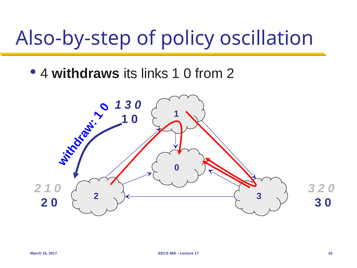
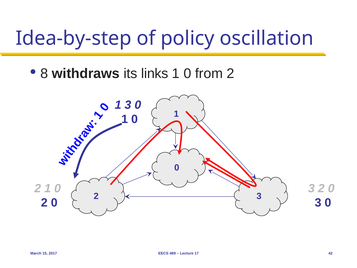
Also-by-step: Also-by-step -> Idea-by-step
4: 4 -> 8
